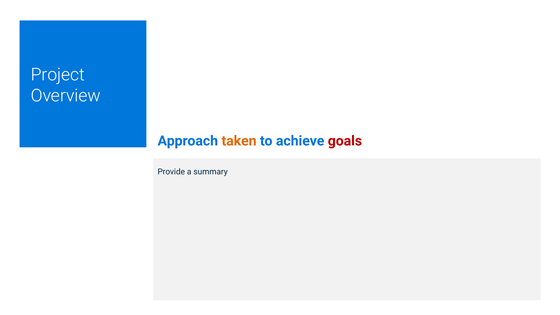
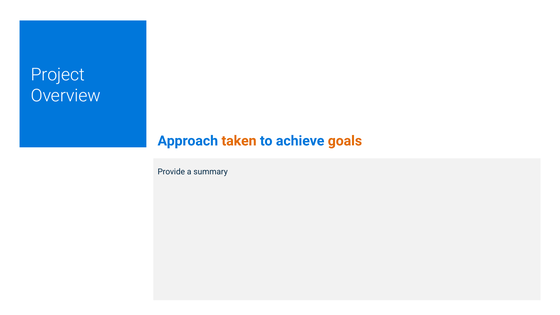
goals colour: red -> orange
